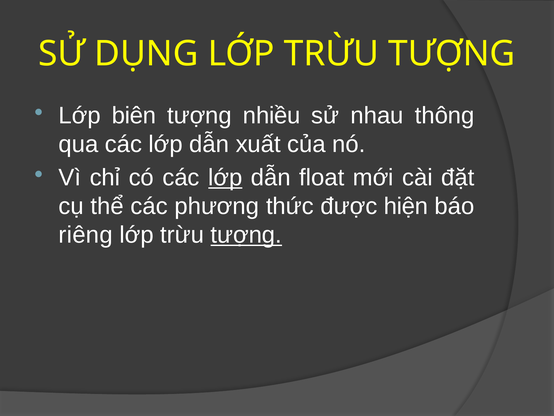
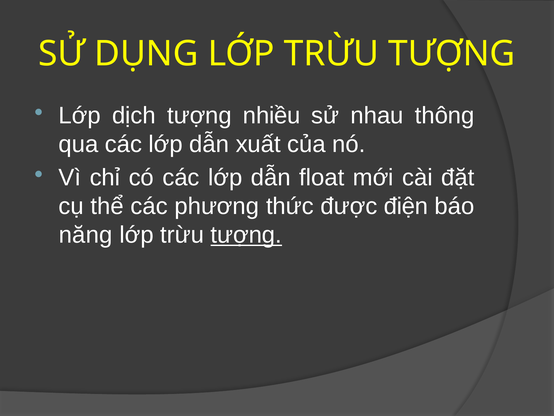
biên: biên -> dịch
lớp at (225, 178) underline: present -> none
hiện: hiện -> điện
riêng: riêng -> năng
